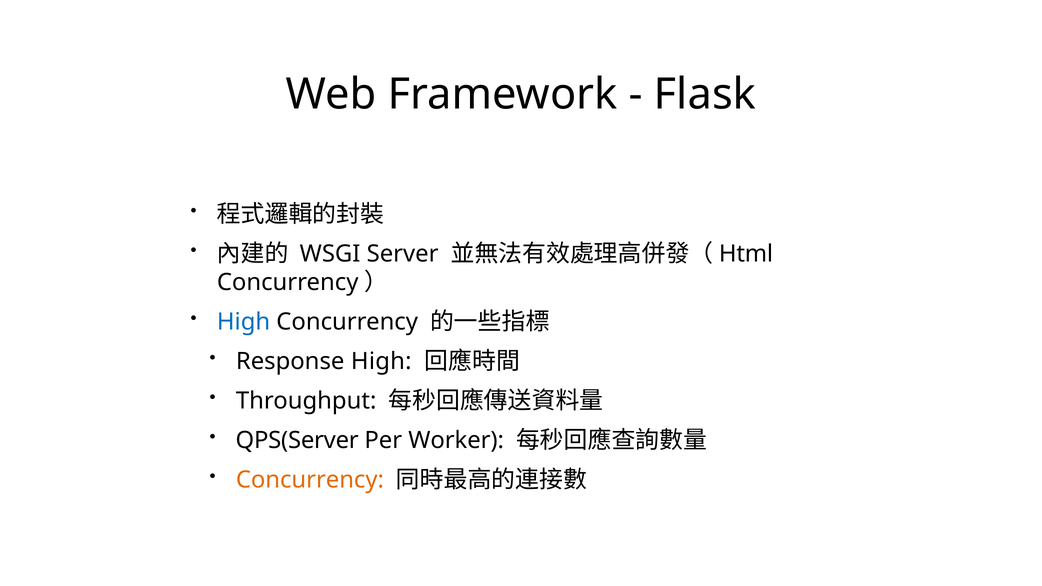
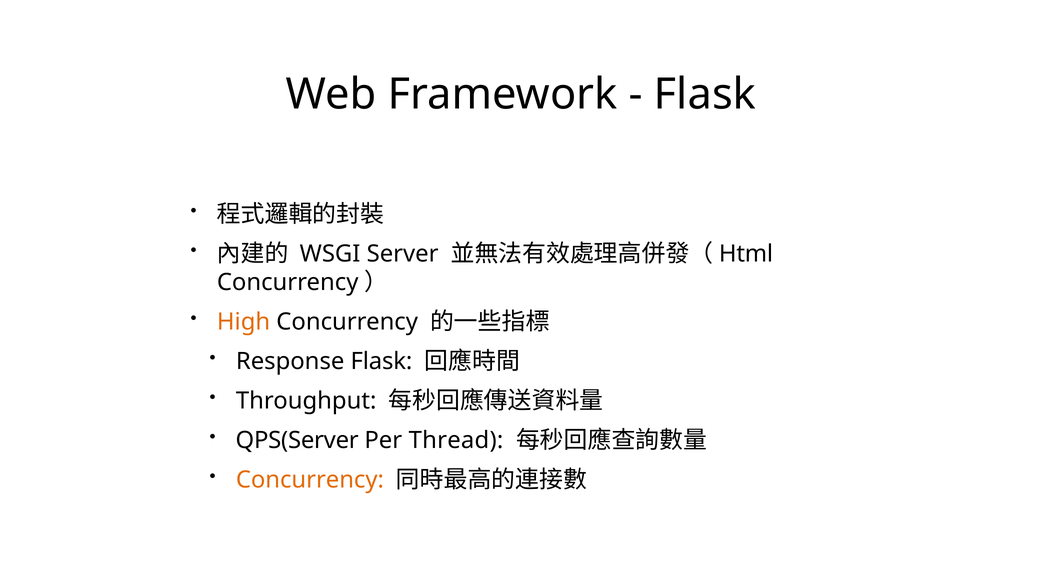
High at (244, 322) colour: blue -> orange
Response High: High -> Flask
Worker: Worker -> Thread
